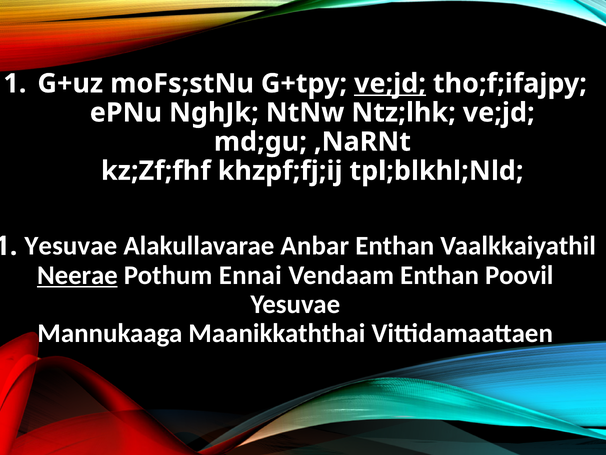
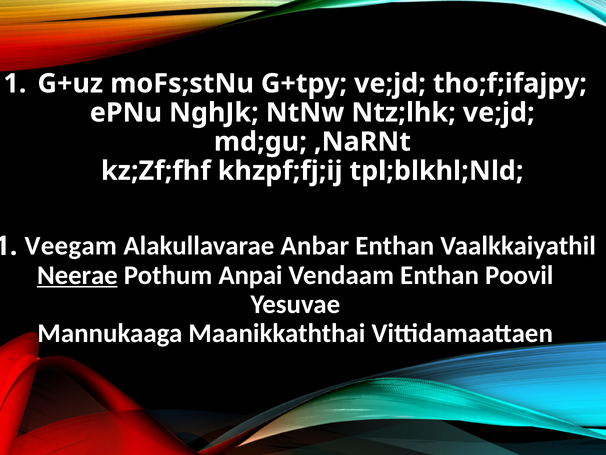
ve;jd at (390, 83) underline: present -> none
Yesuvae at (71, 246): Yesuvae -> Veegam
Ennai: Ennai -> Anpai
